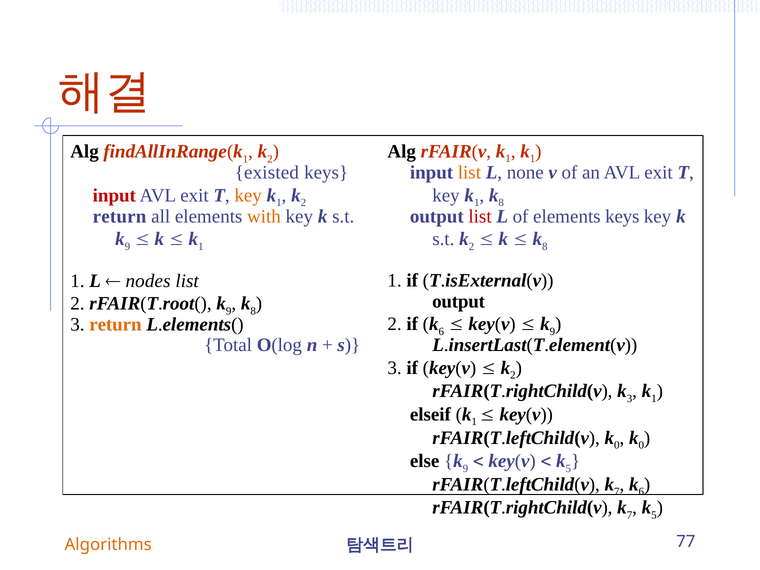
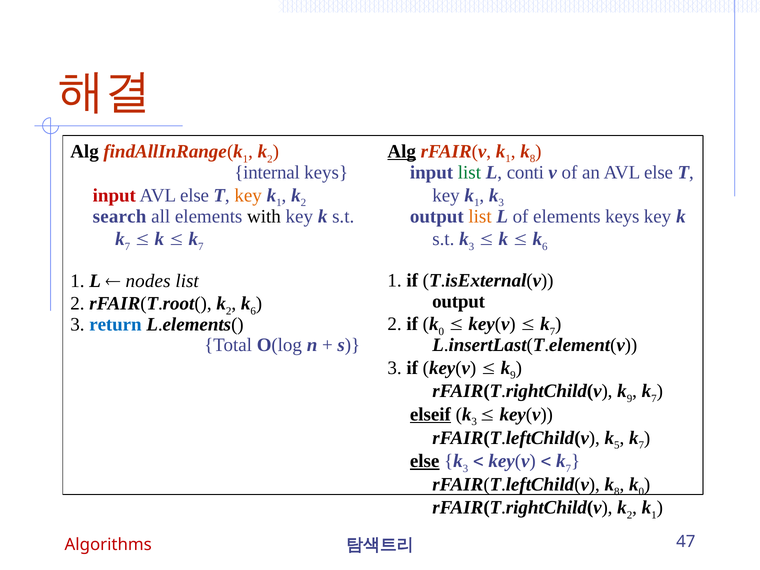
Alg at (402, 151) underline: none -> present
1 at (533, 159): 1 -> 8
existed: existed -> internal
list at (469, 173) colour: orange -> green
none: none -> conti
an AVL exit: exit -> else
exit at (194, 195): exit -> else
8 at (501, 203): 8 -> 3
return at (120, 216): return -> search
with colour: orange -> black
list at (480, 216) colour: red -> orange
9 at (127, 247): 9 -> 7
1 at (201, 247): 1 -> 7
s.t k 2: 2 -> 3
8 at (545, 247): 8 -> 6
rFAIR(T.root( k 9: 9 -> 2
8 at (253, 311): 8 -> 6
if k 6: 6 -> 0
9 at (552, 331): 9 -> 7
return at (115, 325) colour: orange -> blue
2 at (513, 375): 2 -> 9
rFAIR(T.rightChild(v k 3: 3 -> 9
1 at (654, 399): 1 -> 7
elseif underline: none -> present
1 at (474, 422): 1 -> 3
rFAIR(T.leftChild(v k 0: 0 -> 5
0 at (641, 445): 0 -> 7
else at (425, 461) underline: none -> present
9 at (465, 468): 9 -> 3
5 at (568, 468): 5 -> 7
rFAIR(T.leftChild(v k 7: 7 -> 8
6 at (641, 492): 6 -> 0
rFAIR(T.rightChild(v k 7: 7 -> 2
5 at (654, 515): 5 -> 1
77: 77 -> 47
Algorithms colour: orange -> red
